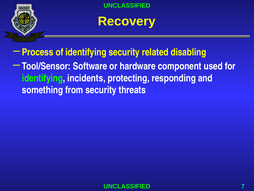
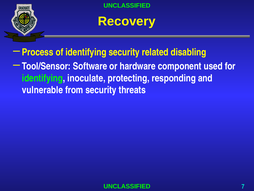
incidents: incidents -> inoculate
something: something -> vulnerable
